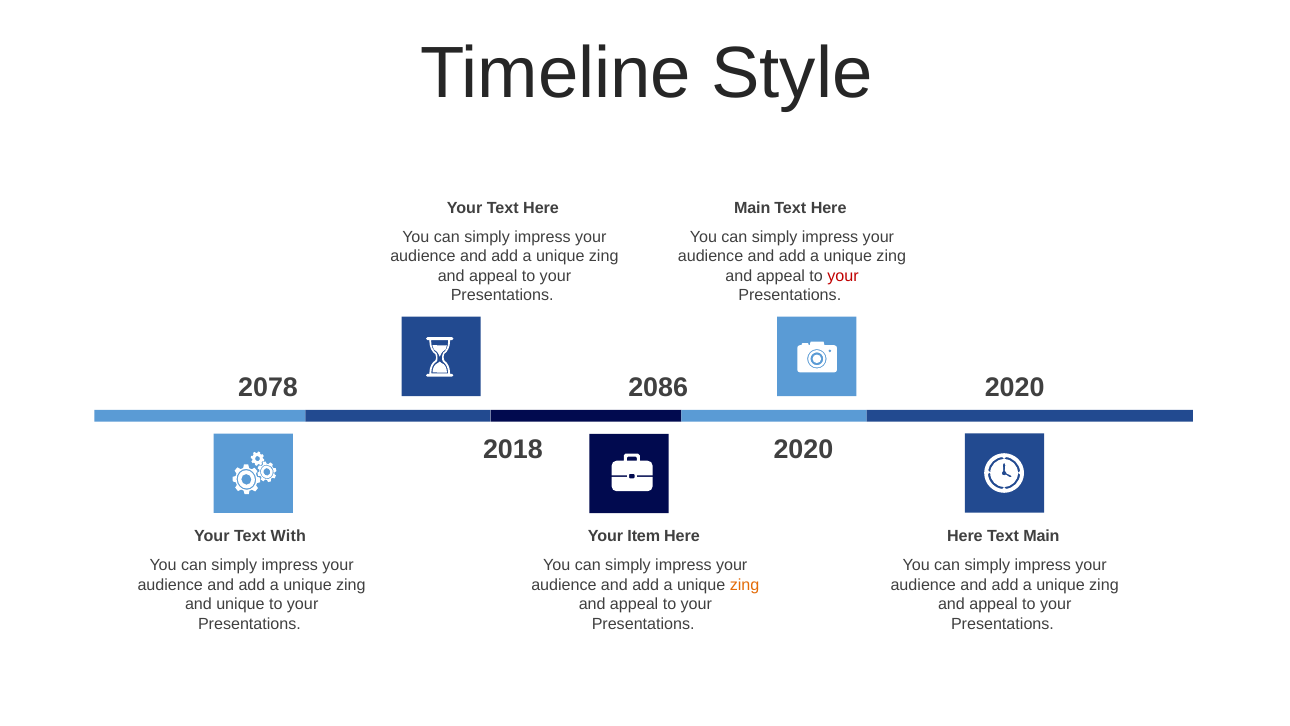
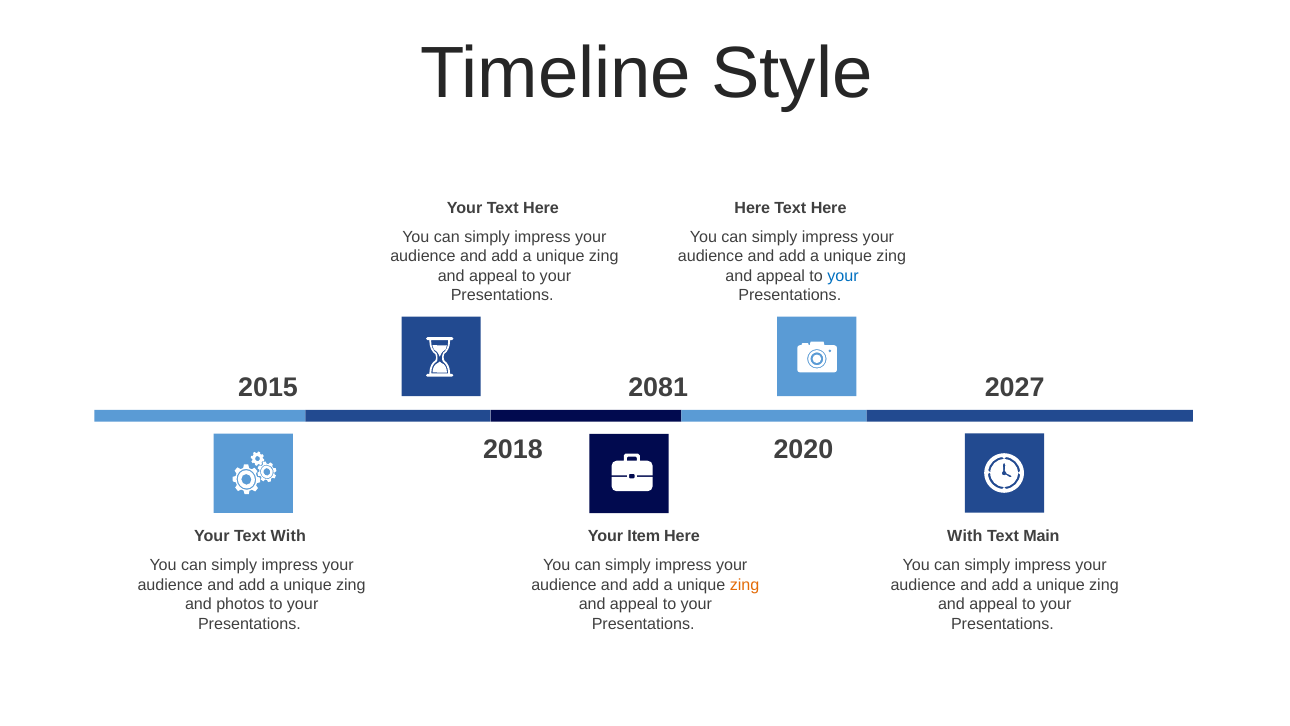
Main at (752, 208): Main -> Here
your at (843, 276) colour: red -> blue
2078: 2078 -> 2015
2086: 2086 -> 2081
2020 at (1015, 387): 2020 -> 2027
Here at (965, 536): Here -> With
and unique: unique -> photos
